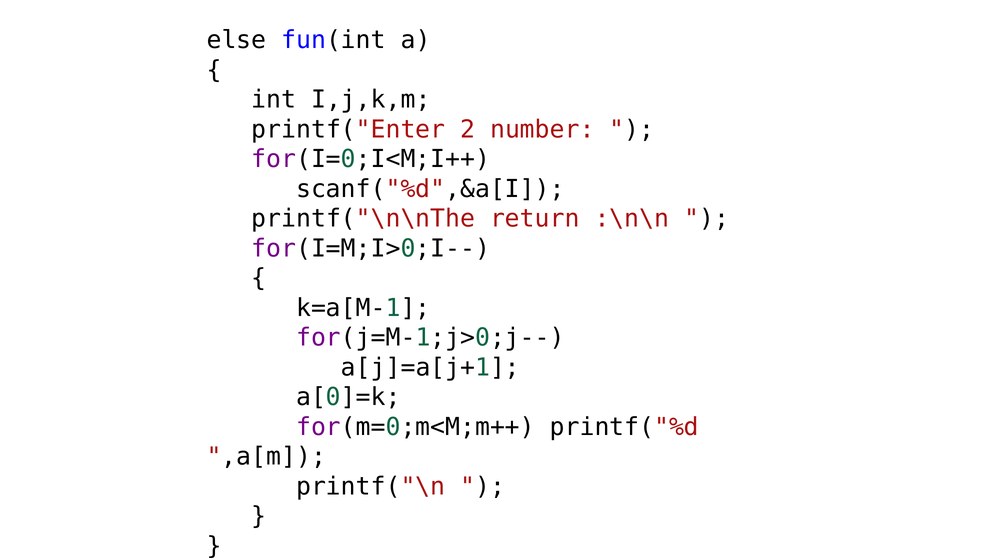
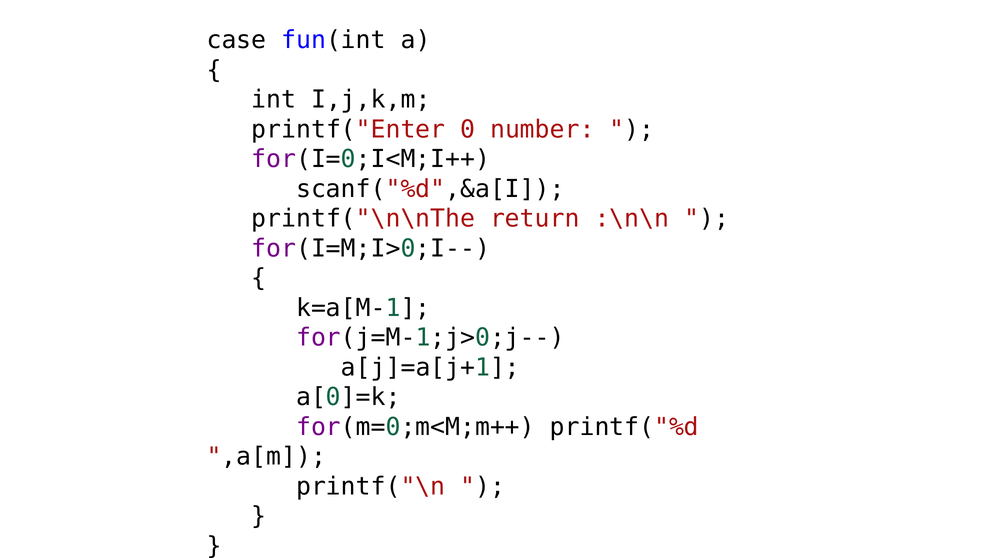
else: else -> case
2: 2 -> 0
